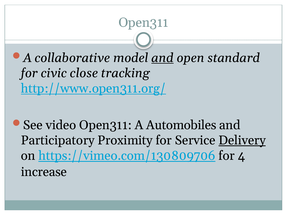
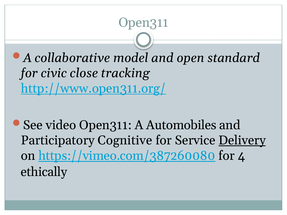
and at (162, 58) underline: present -> none
Proximity: Proximity -> Cognitive
https://vimeo.com/130809706: https://vimeo.com/130809706 -> https://vimeo.com/387260080
increase: increase -> ethically
